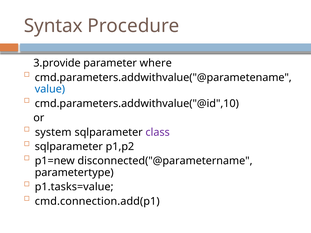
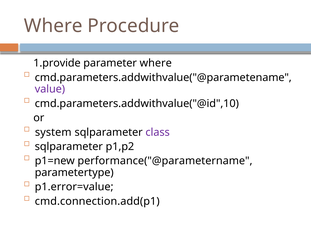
Syntax at (53, 26): Syntax -> Where
3.provide: 3.provide -> 1.provide
value colour: blue -> purple
disconnected("@parametername: disconnected("@parametername -> performance("@parametername
p1.tasks=value: p1.tasks=value -> p1.error=value
